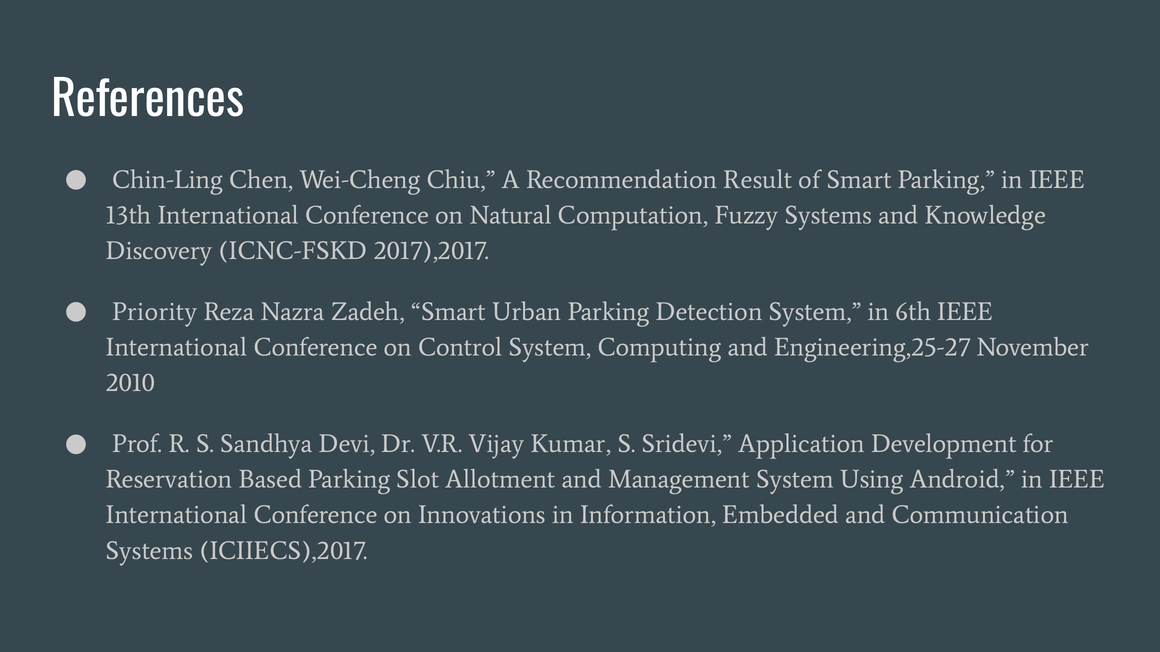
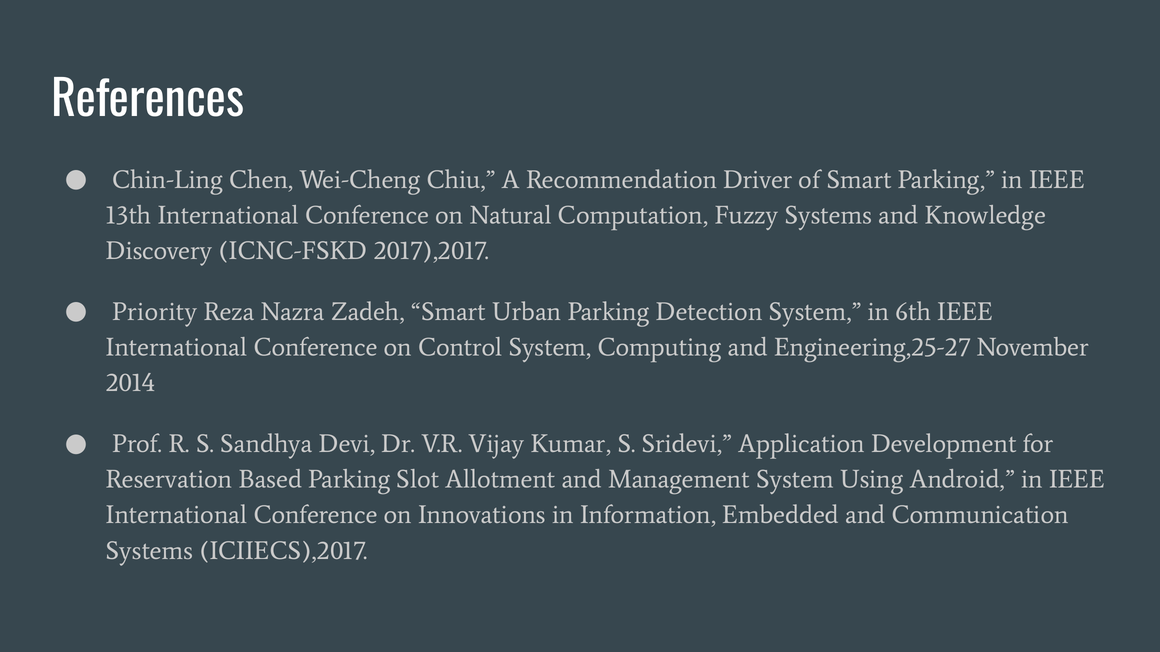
Result: Result -> Driver
2010: 2010 -> 2014
